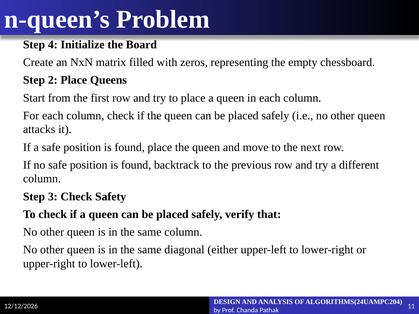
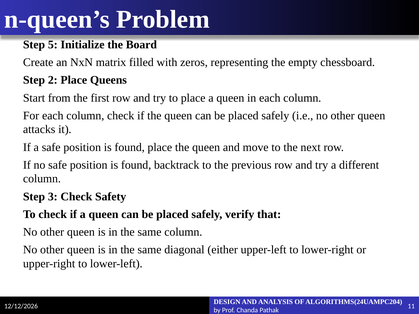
4: 4 -> 5
